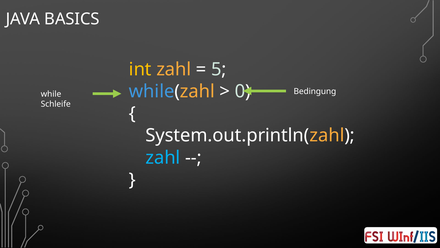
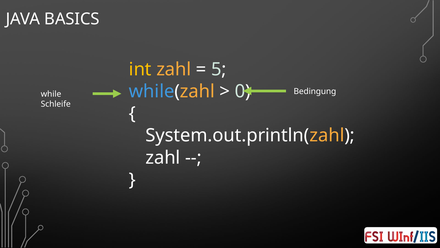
zahl at (163, 157) colour: light blue -> white
